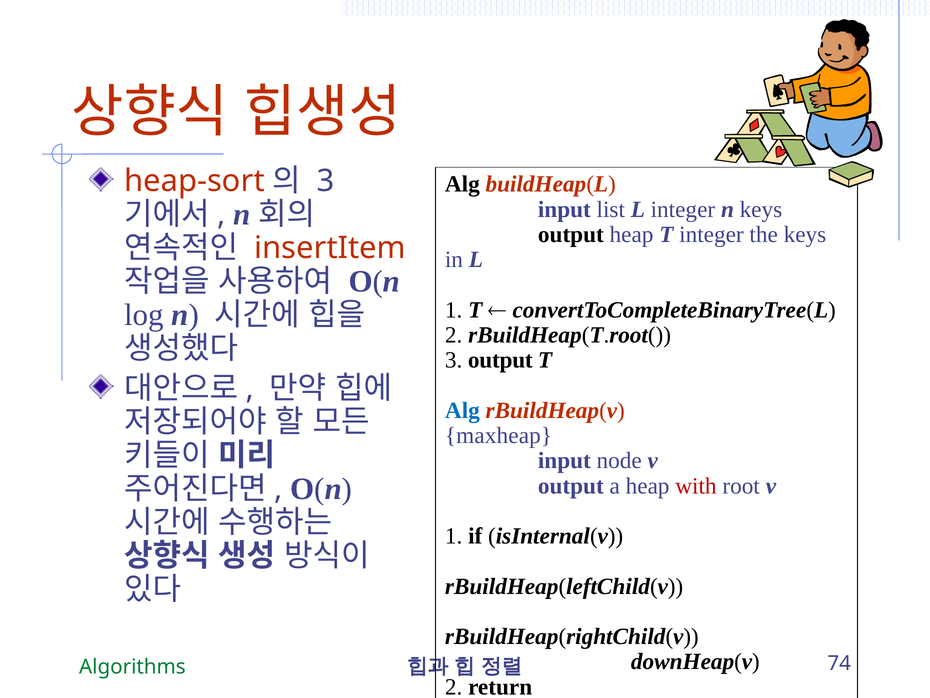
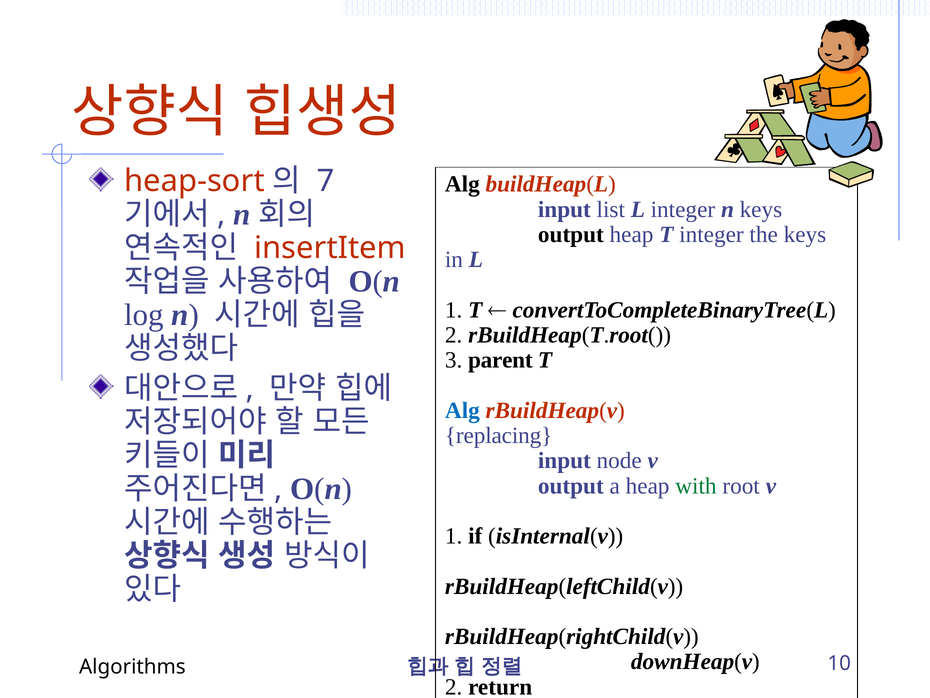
3 at (326, 181): 3 -> 7
3 output: output -> parent
maxheap: maxheap -> replacing
with colour: red -> green
74: 74 -> 10
Algorithms colour: green -> black
